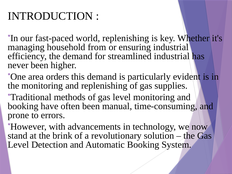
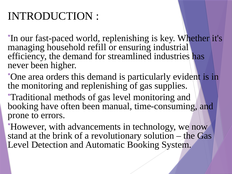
from: from -> refill
streamlined industrial: industrial -> industries
